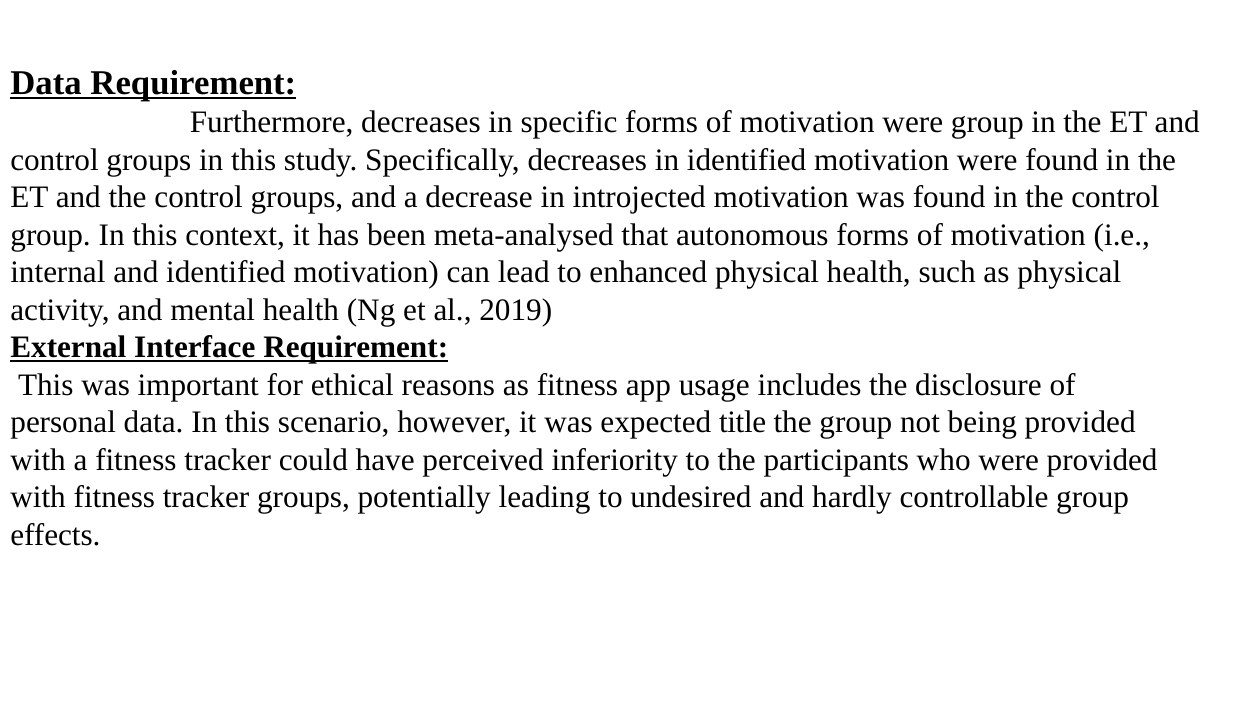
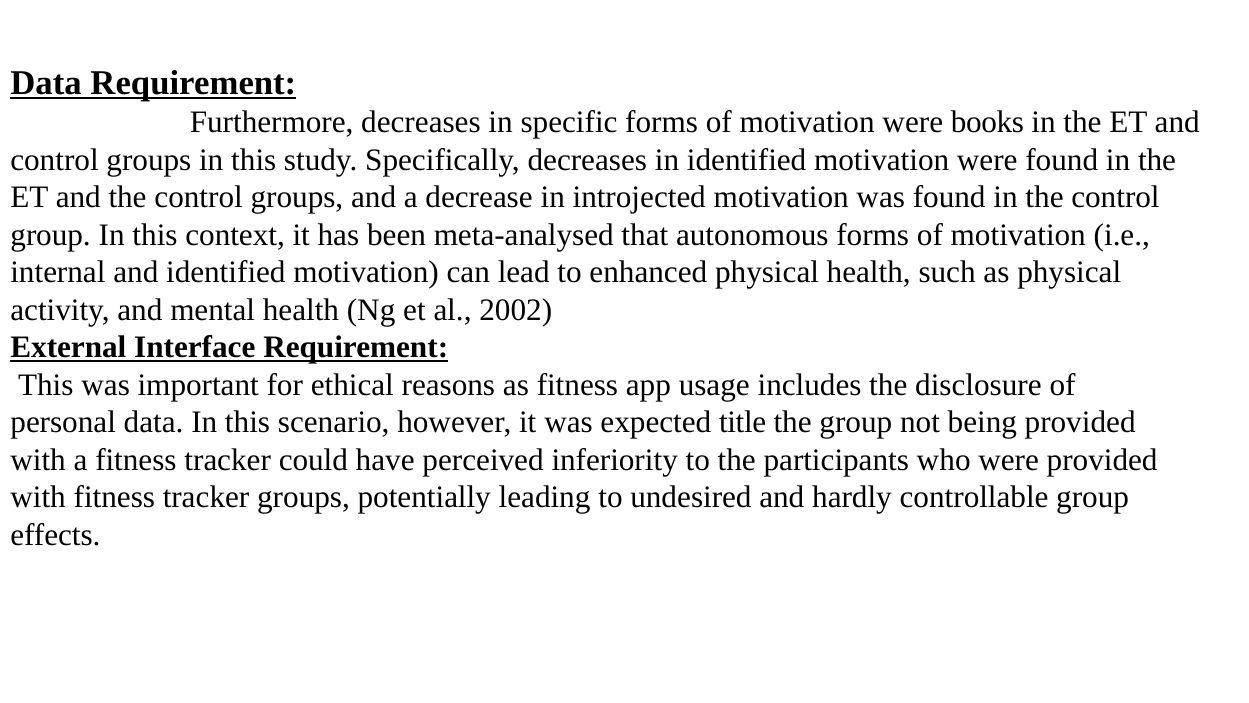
were group: group -> books
2019: 2019 -> 2002
